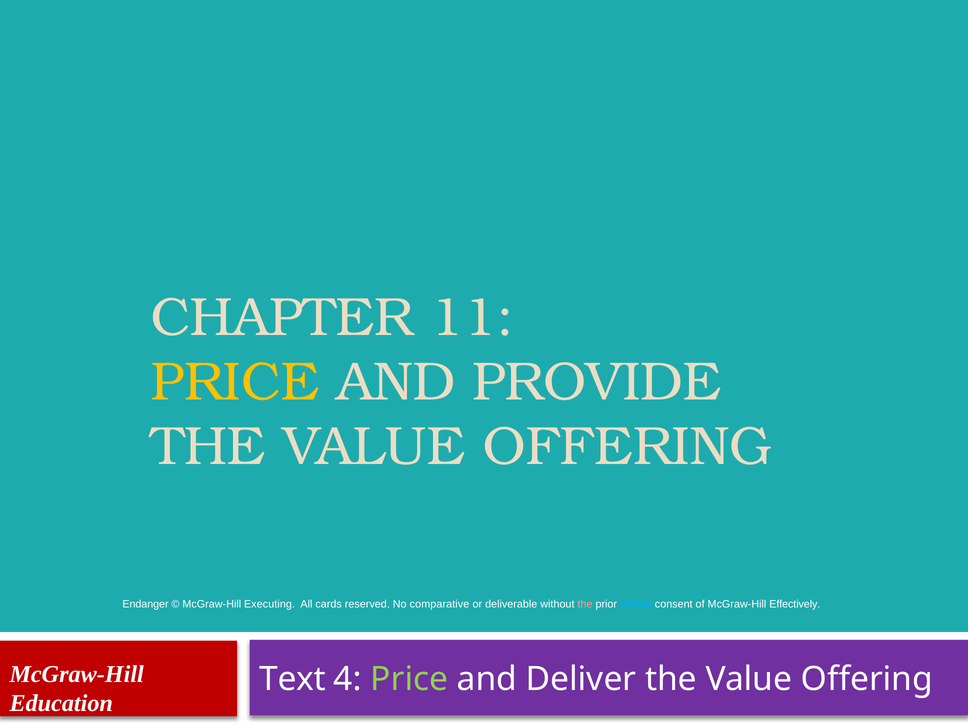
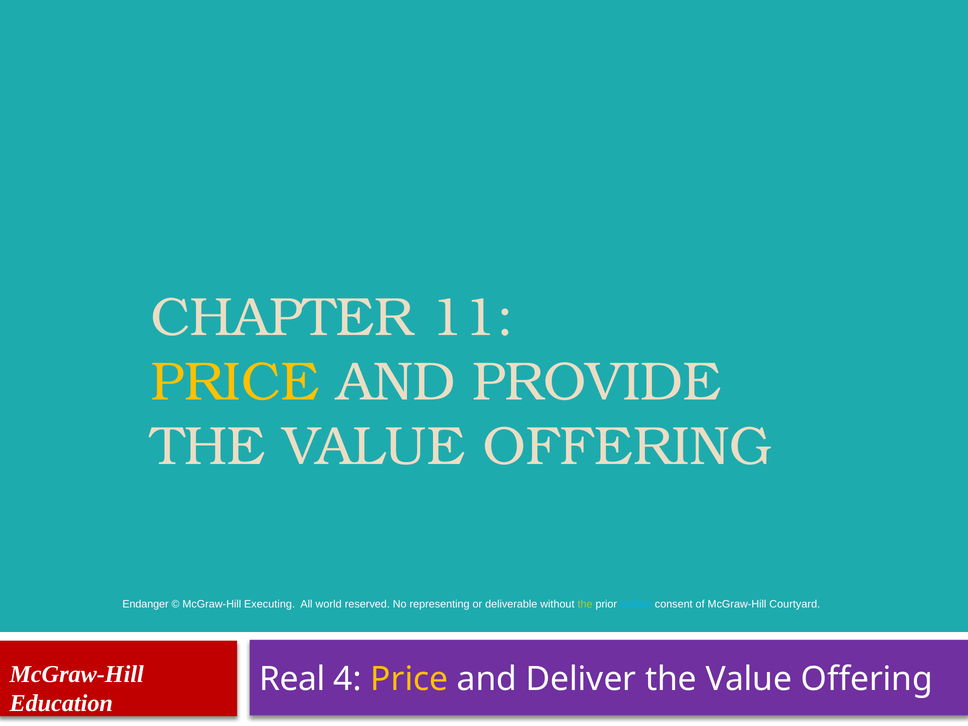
cards: cards -> world
comparative: comparative -> representing
the at (585, 604) colour: pink -> light green
Effectively: Effectively -> Courtyard
Text: Text -> Real
Price at (409, 679) colour: light green -> yellow
